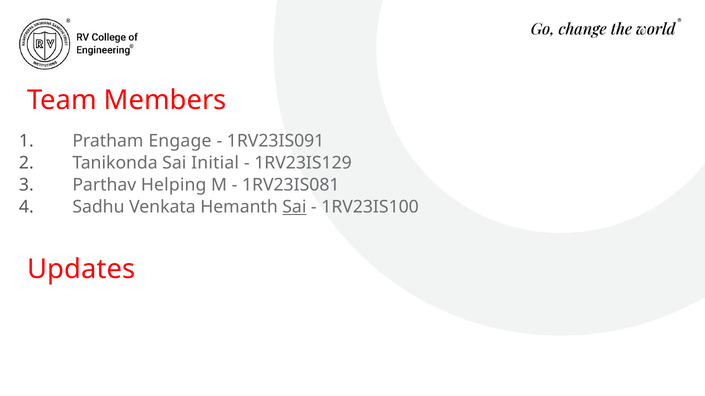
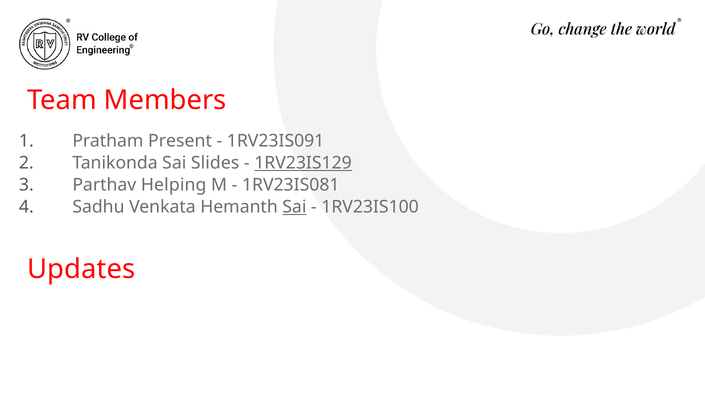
Engage: Engage -> Present
Initial: Initial -> Slides
1RV23IS129 underline: none -> present
